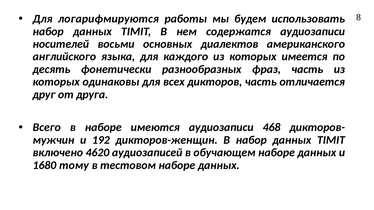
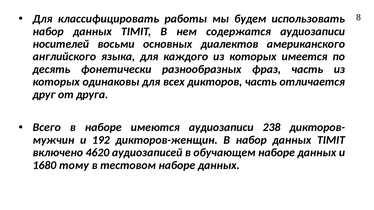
логарифмируются: логарифмируются -> классифицировать
468: 468 -> 238
